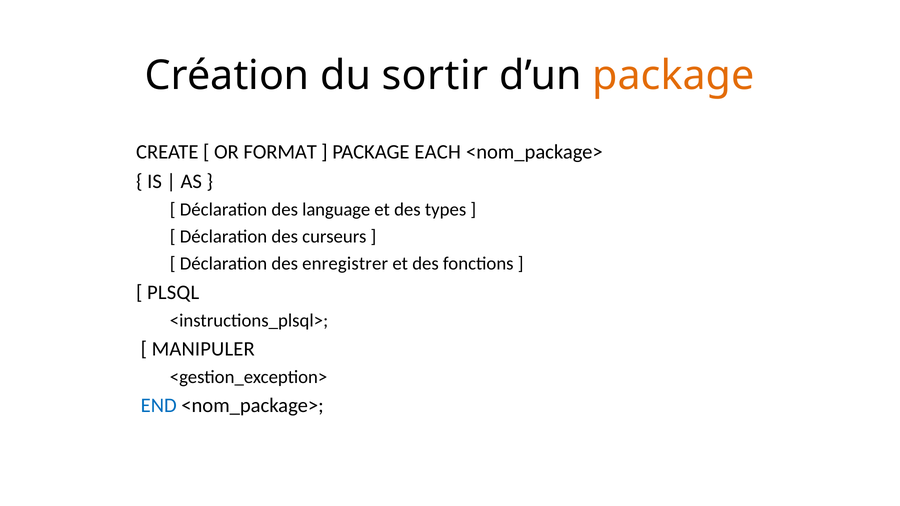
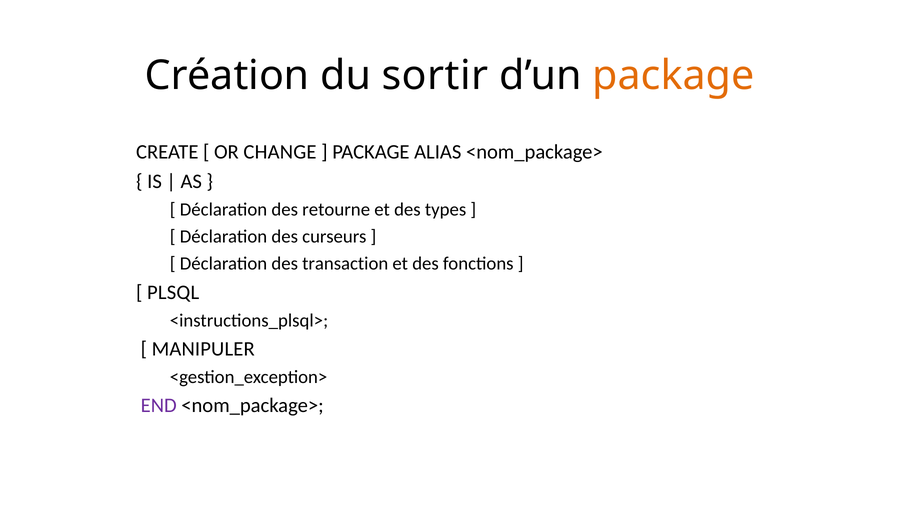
FORMAT: FORMAT -> CHANGE
EACH: EACH -> ALIAS
language: language -> retourne
enregistrer: enregistrer -> transaction
END colour: blue -> purple
